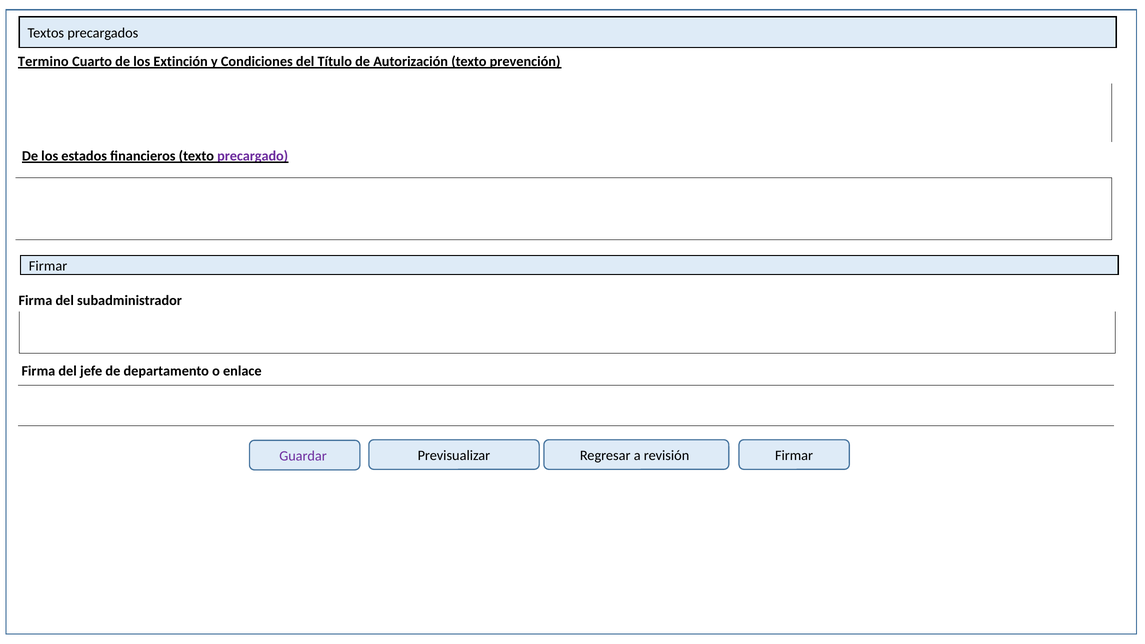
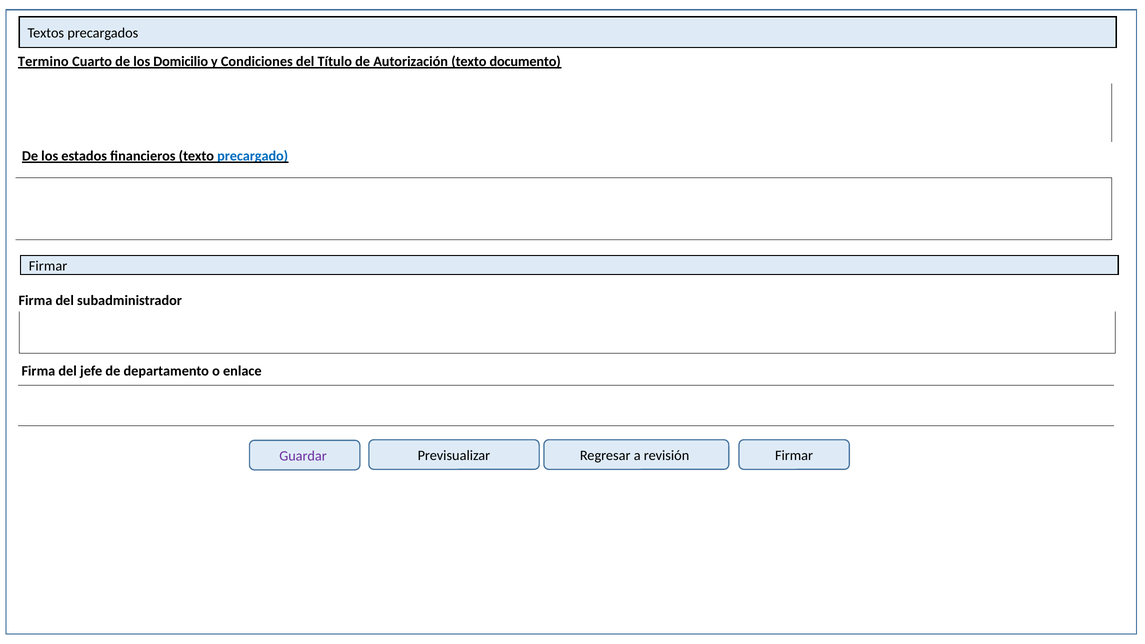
Extinción: Extinción -> Domicilio
prevención: prevención -> documento
precargado colour: purple -> blue
